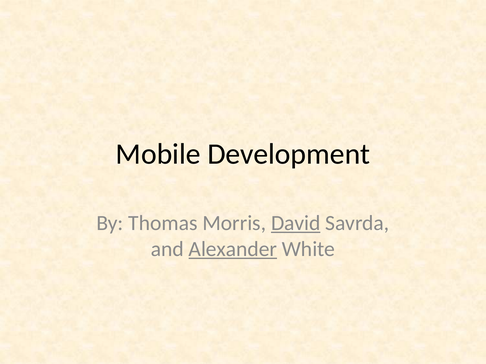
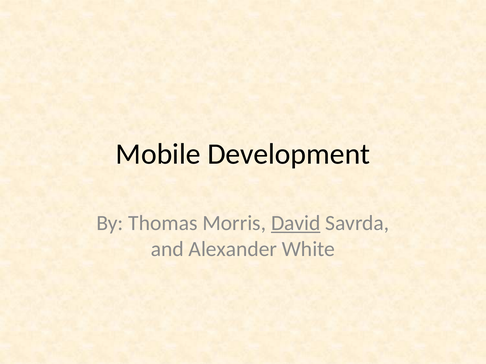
Alexander underline: present -> none
